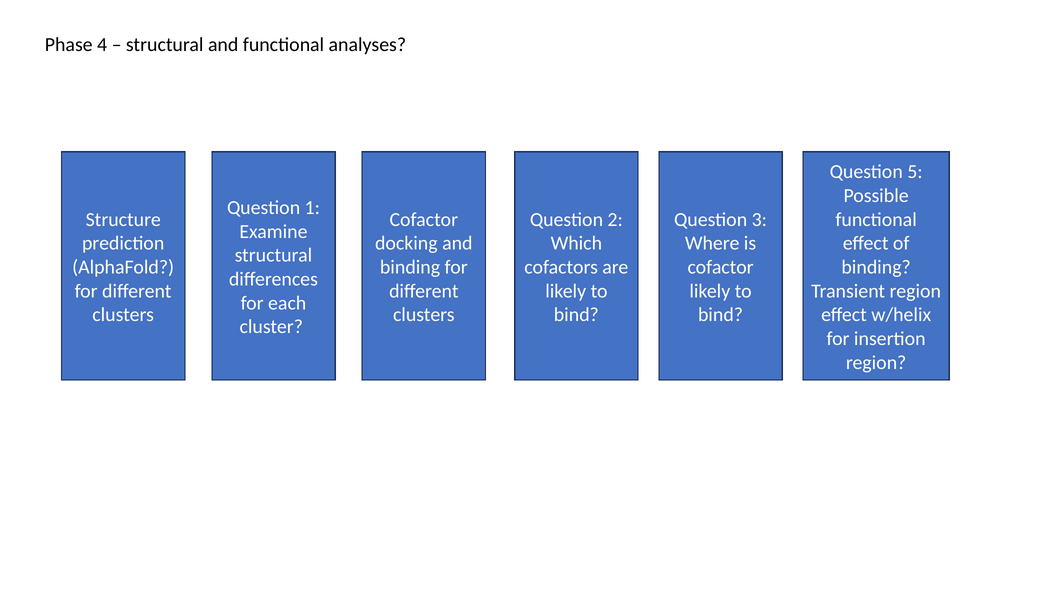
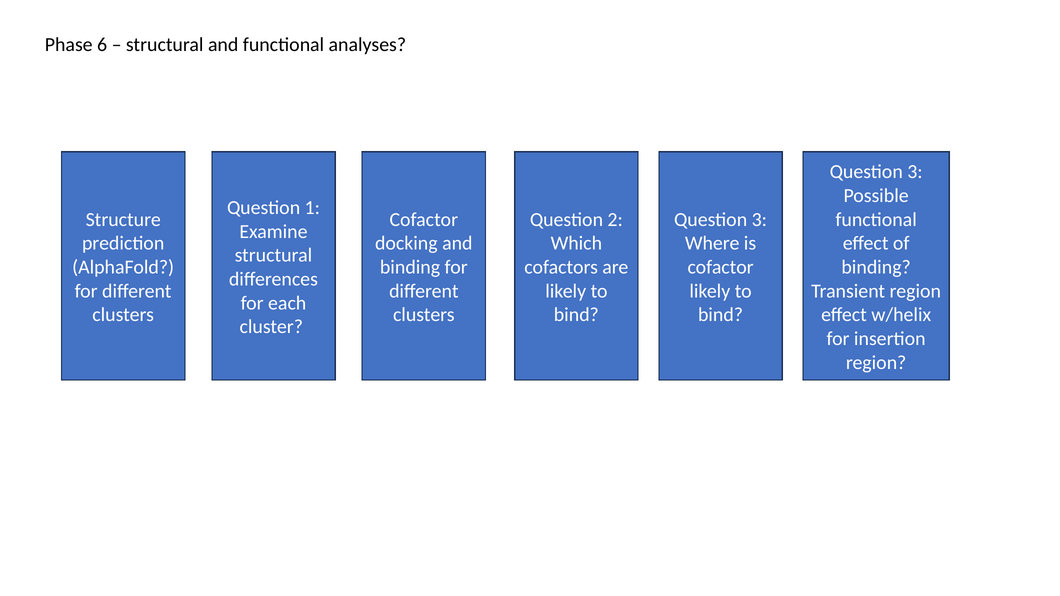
4: 4 -> 6
5 at (915, 172): 5 -> 3
